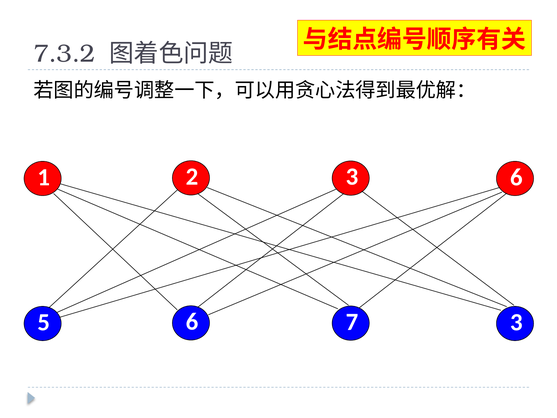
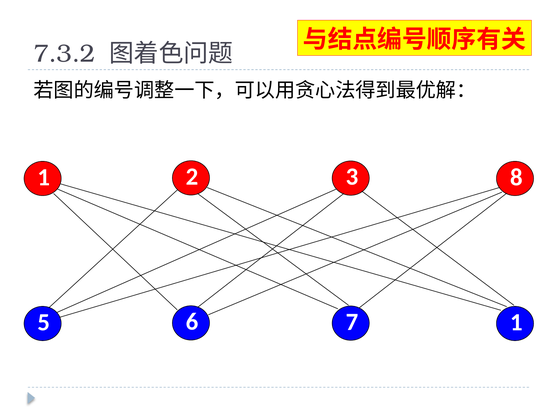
2 6: 6 -> 8
6 3: 3 -> 1
